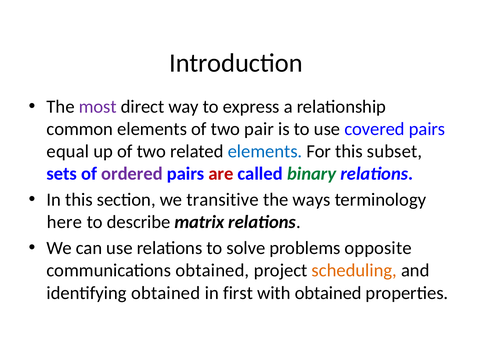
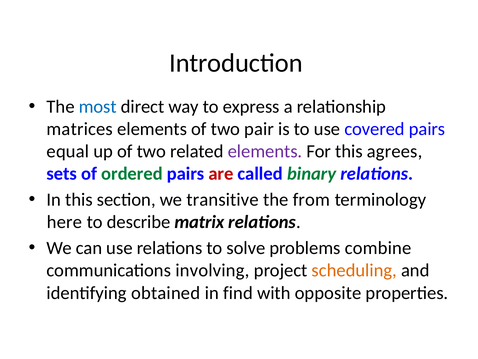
most colour: purple -> blue
common: common -> matrices
elements at (265, 151) colour: blue -> purple
subset: subset -> agrees
ordered colour: purple -> green
ways: ways -> from
opposite: opposite -> combine
communications obtained: obtained -> involving
first: first -> find
with obtained: obtained -> opposite
